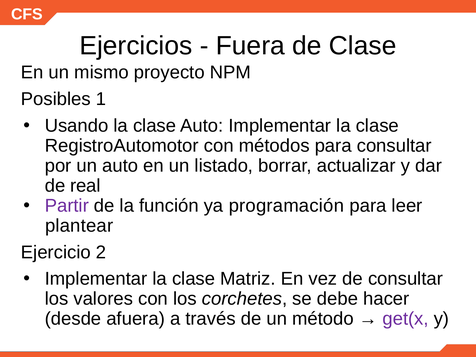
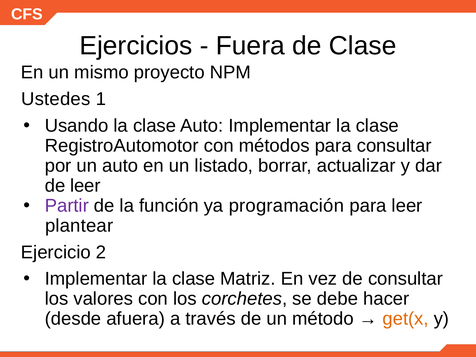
Posibles: Posibles -> Ustedes
de real: real -> leer
get(x colour: purple -> orange
